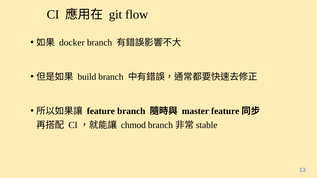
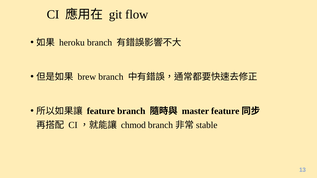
docker: docker -> heroku
build: build -> brew
